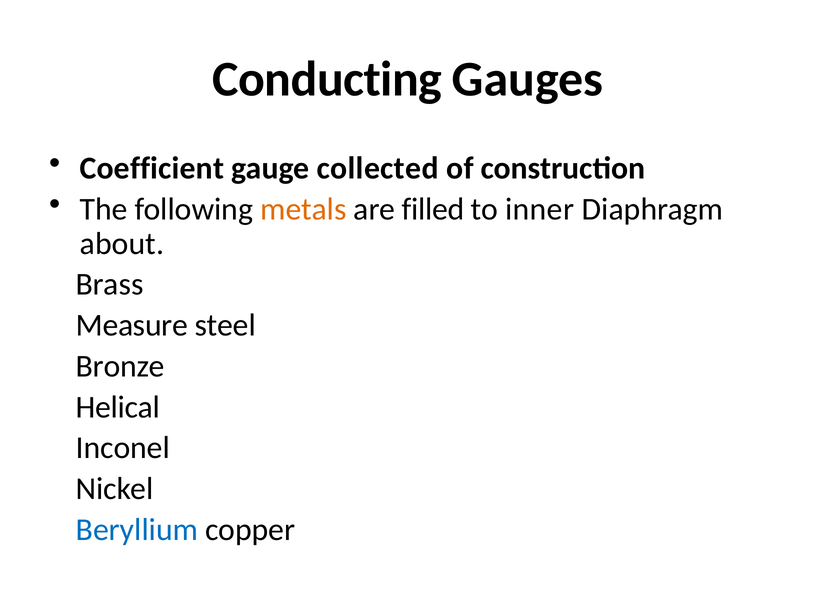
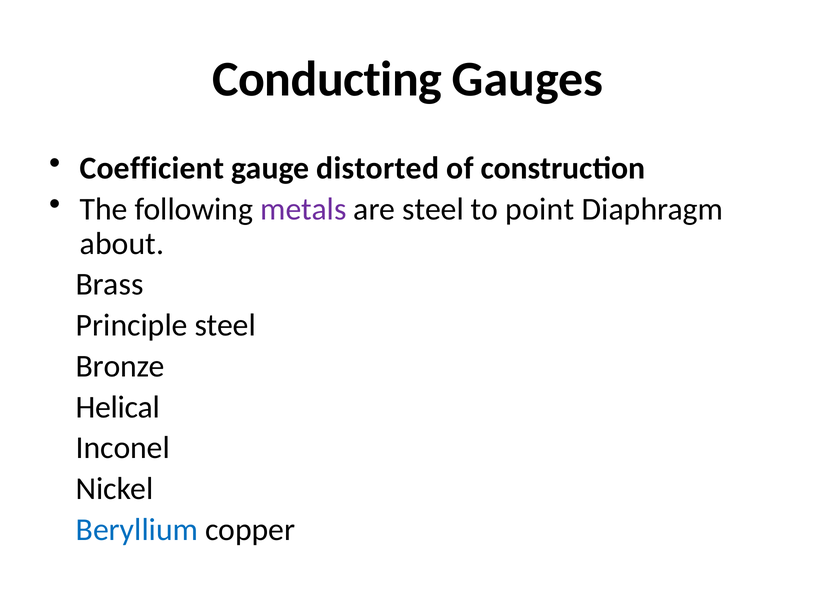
collected: collected -> distorted
metals colour: orange -> purple
are filled: filled -> steel
inner: inner -> point
Measure: Measure -> Principle
